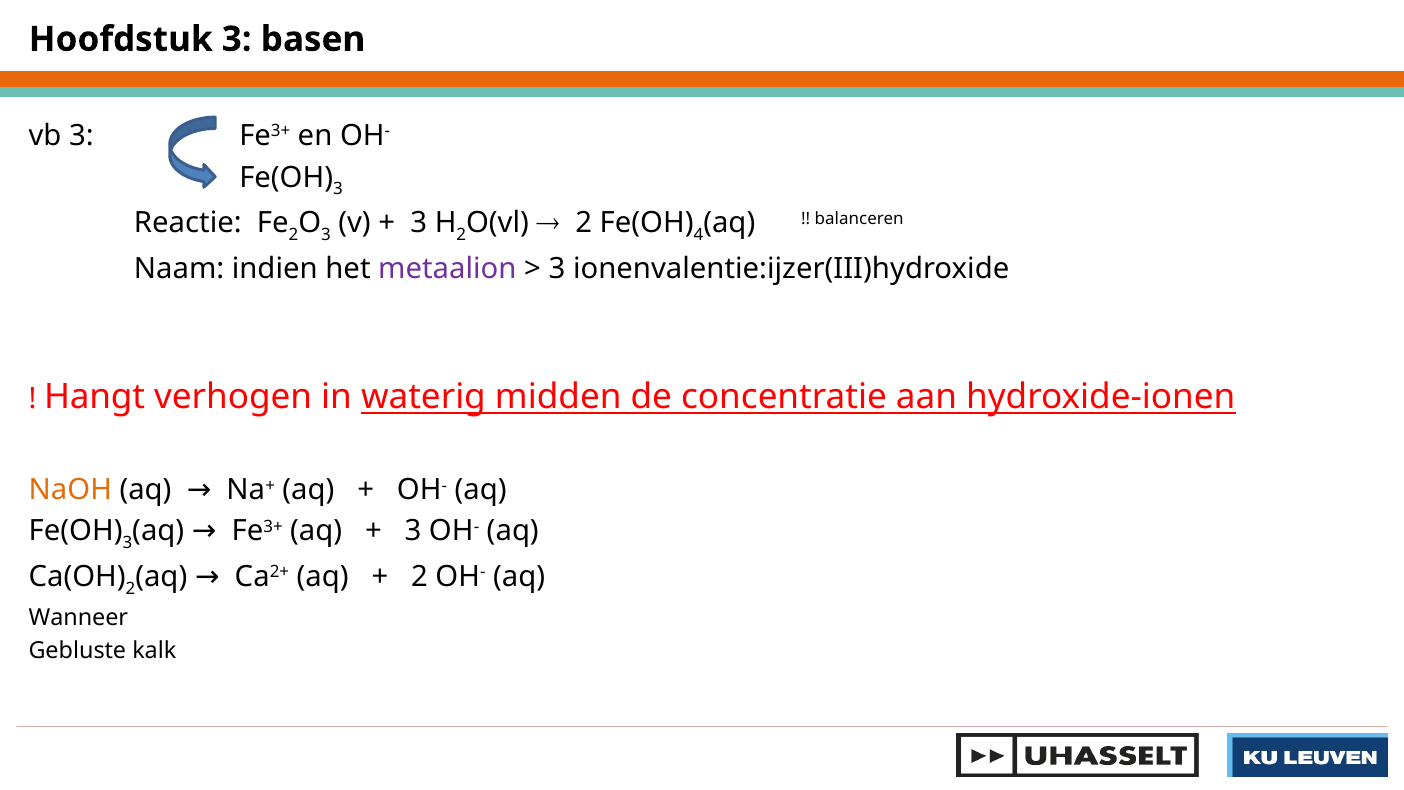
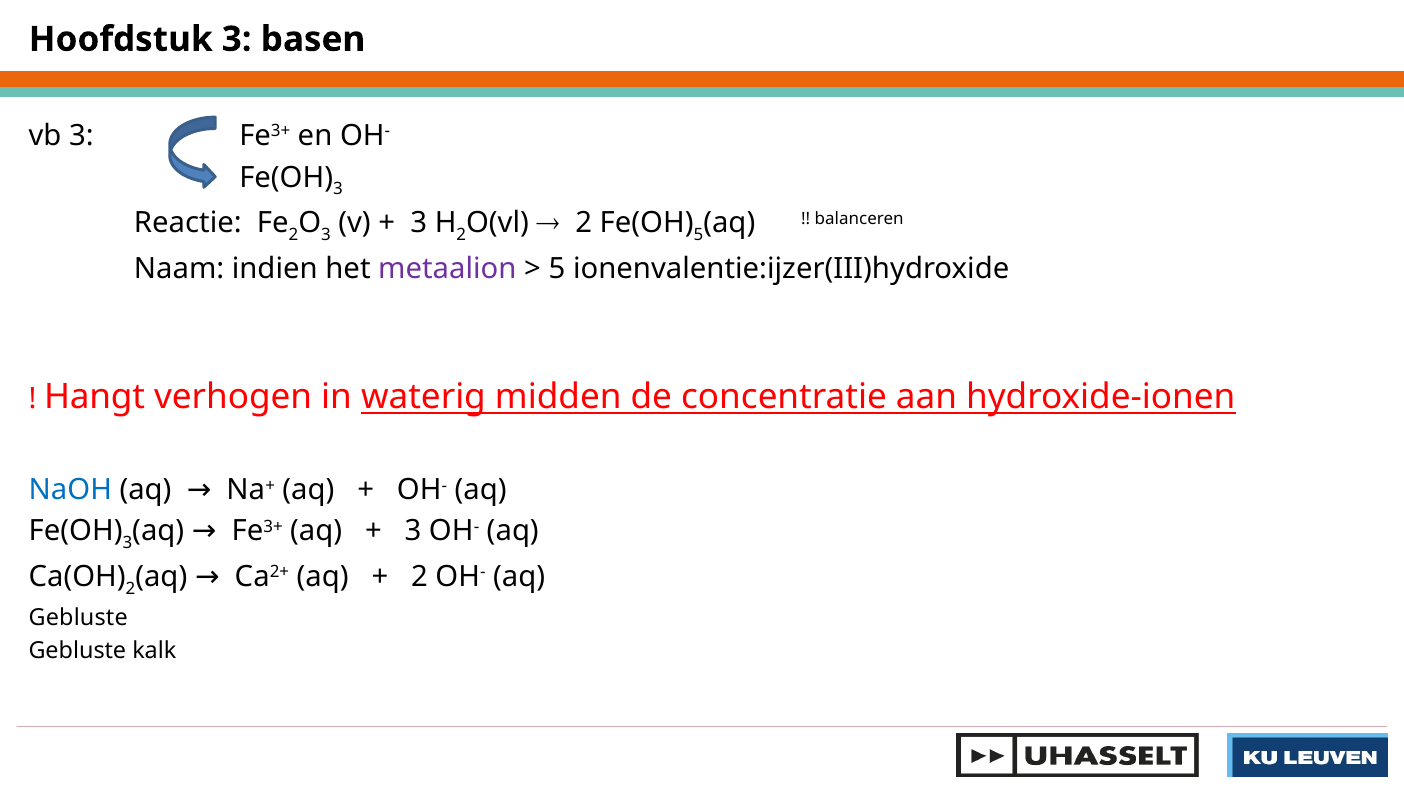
4 at (699, 235): 4 -> 5
3 at (557, 269): 3 -> 5
NaOH colour: orange -> blue
Wanneer at (78, 618): Wanneer -> Gebluste
